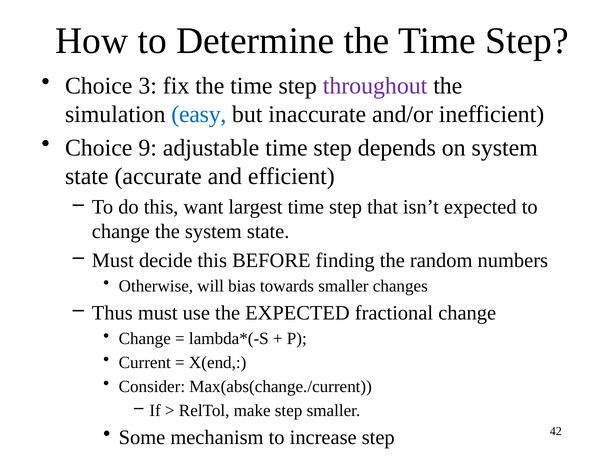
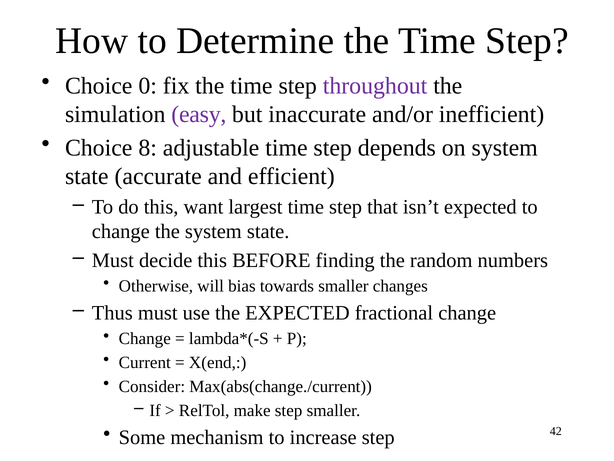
3: 3 -> 0
easy colour: blue -> purple
9: 9 -> 8
